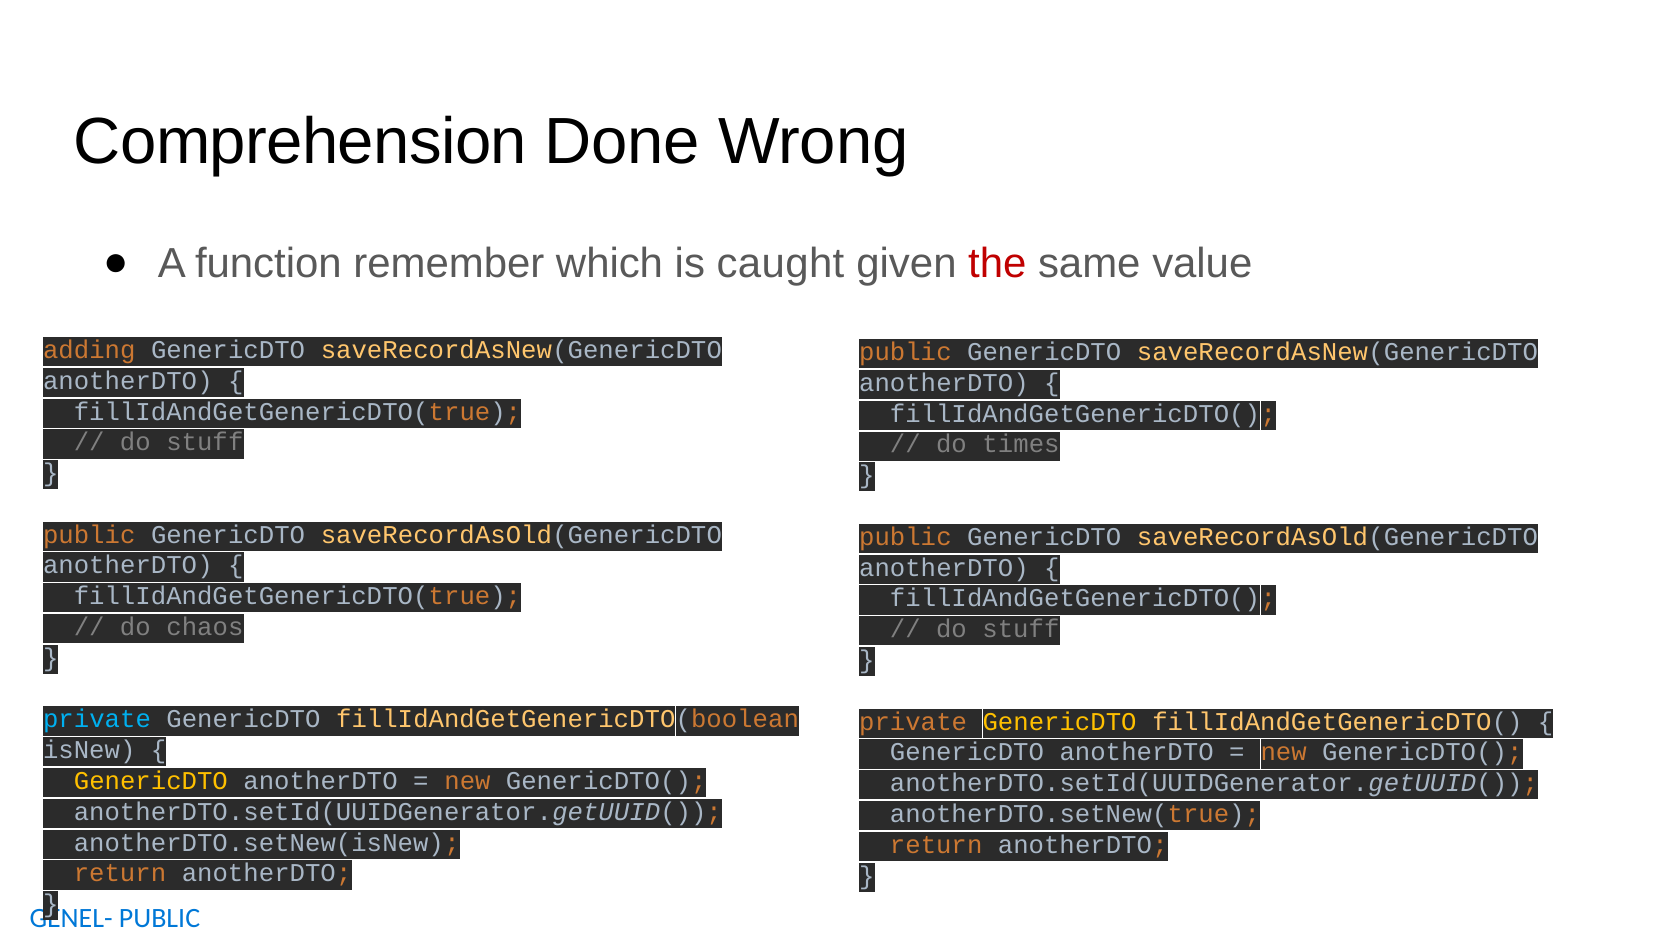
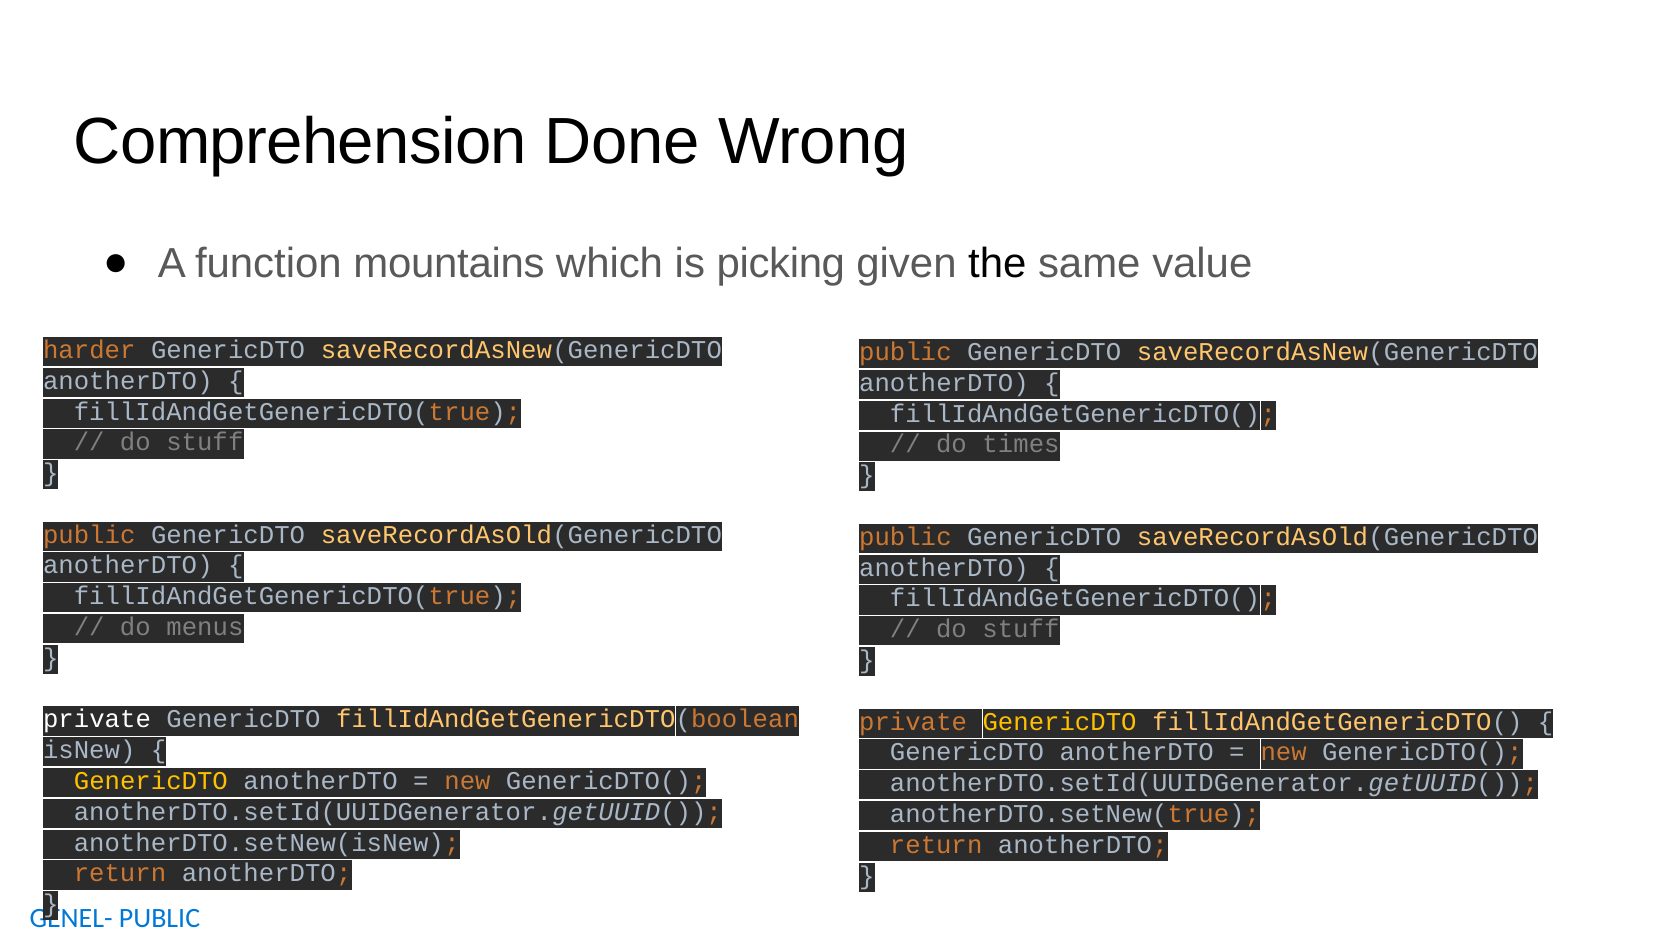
remember: remember -> mountains
caught: caught -> picking
the colour: red -> black
adding: adding -> harder
chaos: chaos -> menus
private at (97, 719) colour: light blue -> white
